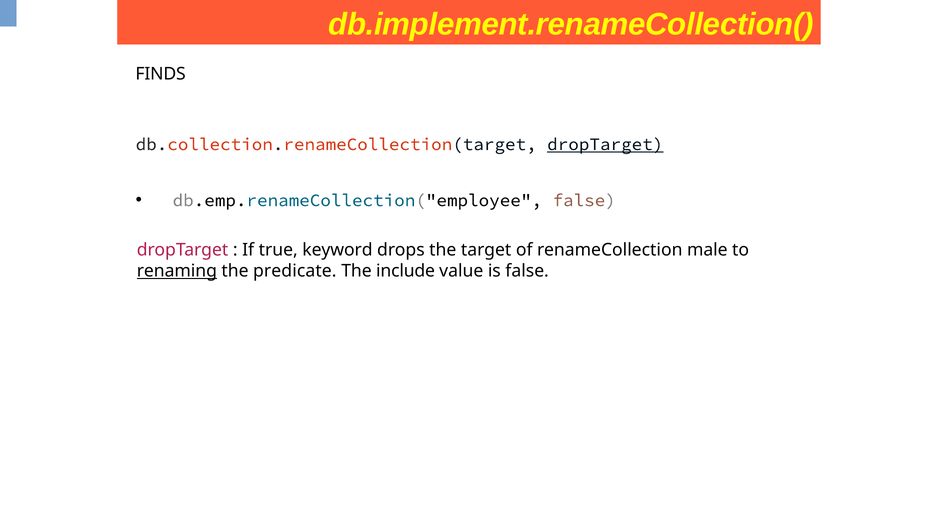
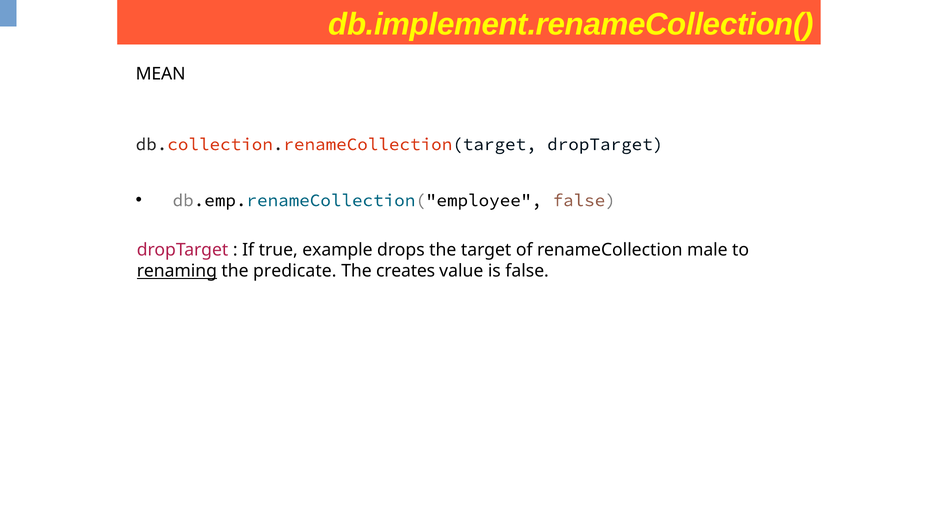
FINDS: FINDS -> MEAN
dropTarget at (605, 144) underline: present -> none
keyword: keyword -> example
include: include -> creates
